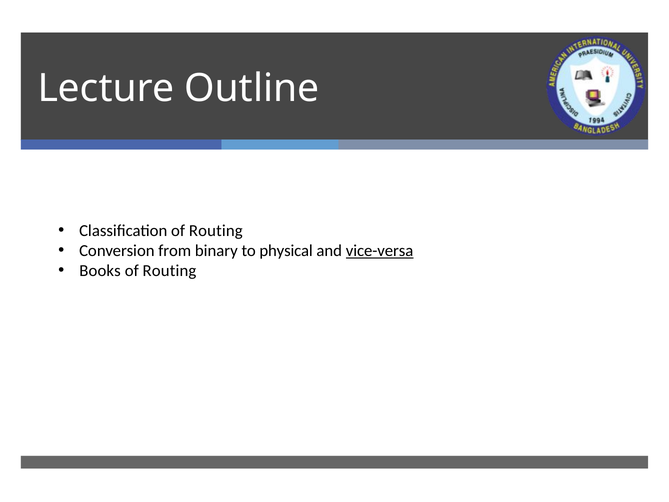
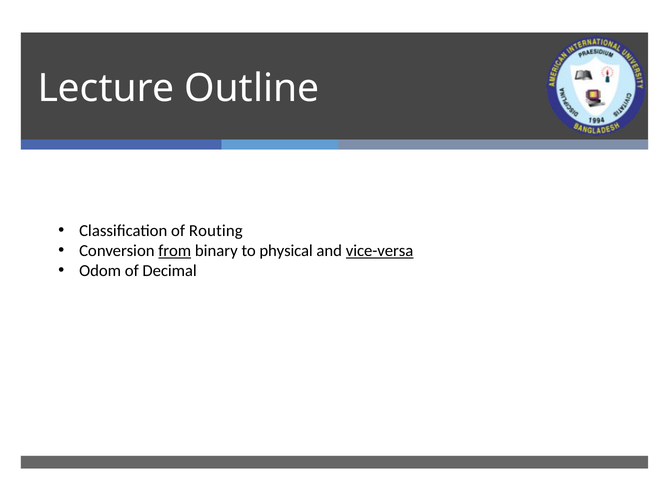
from underline: none -> present
Books: Books -> Odom
Routing at (169, 271): Routing -> Decimal
